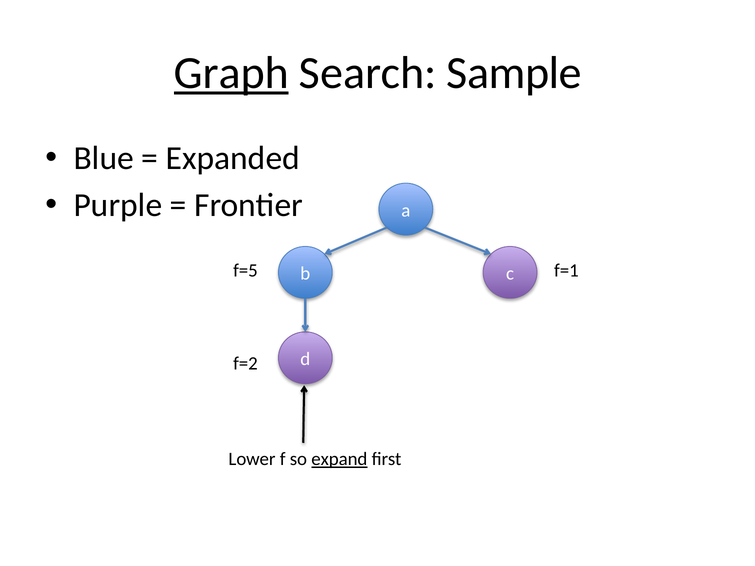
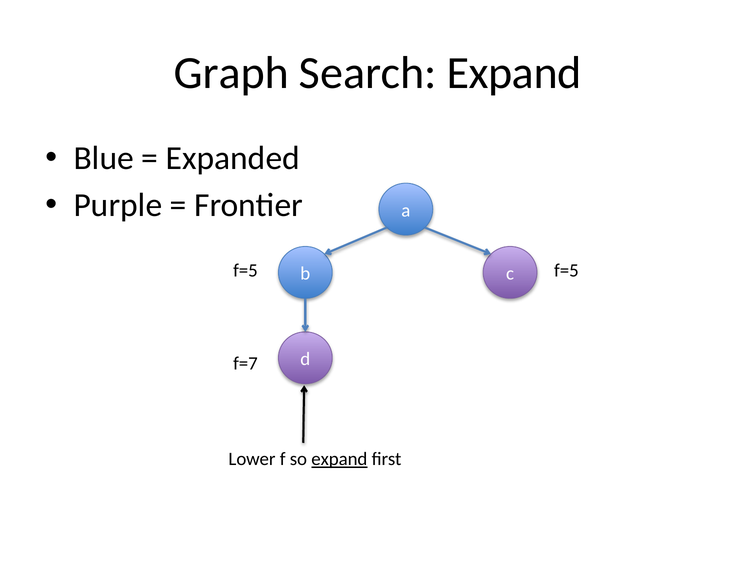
Graph underline: present -> none
Search Sample: Sample -> Expand
f=5 f=1: f=1 -> f=5
f=2: f=2 -> f=7
